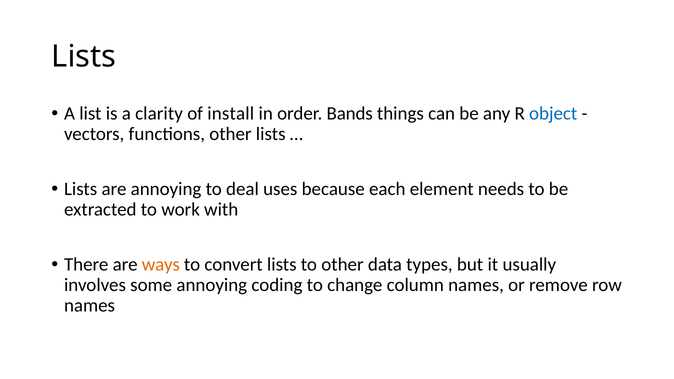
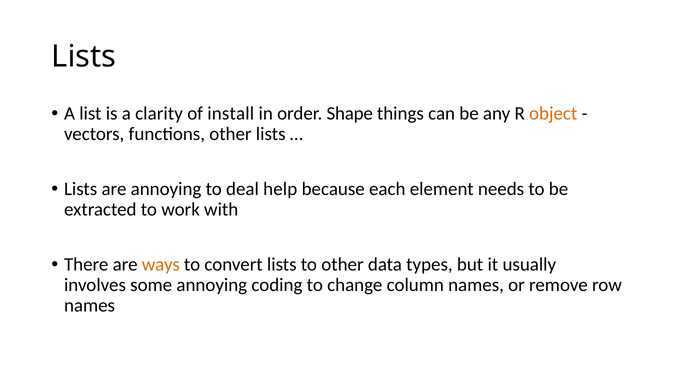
Bands: Bands -> Shape
object colour: blue -> orange
uses: uses -> help
